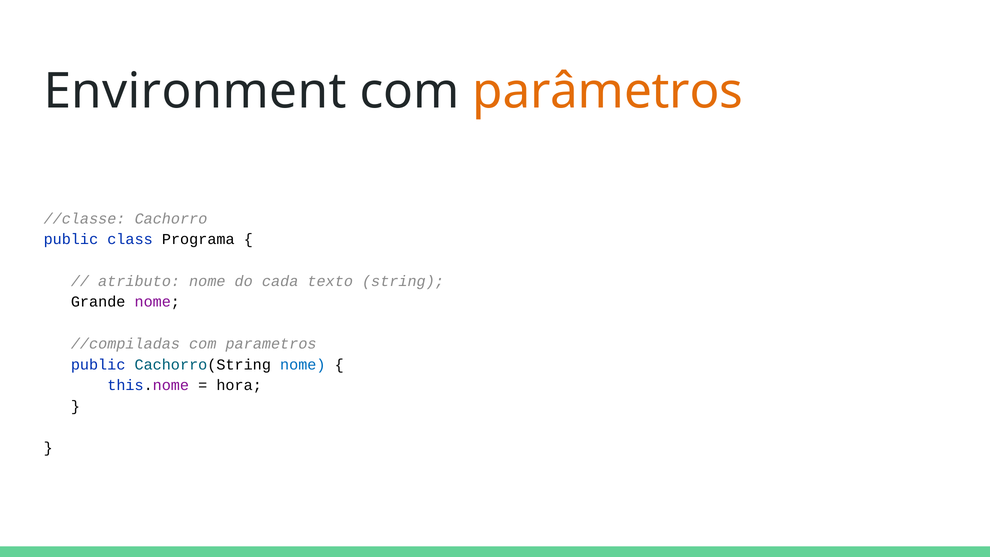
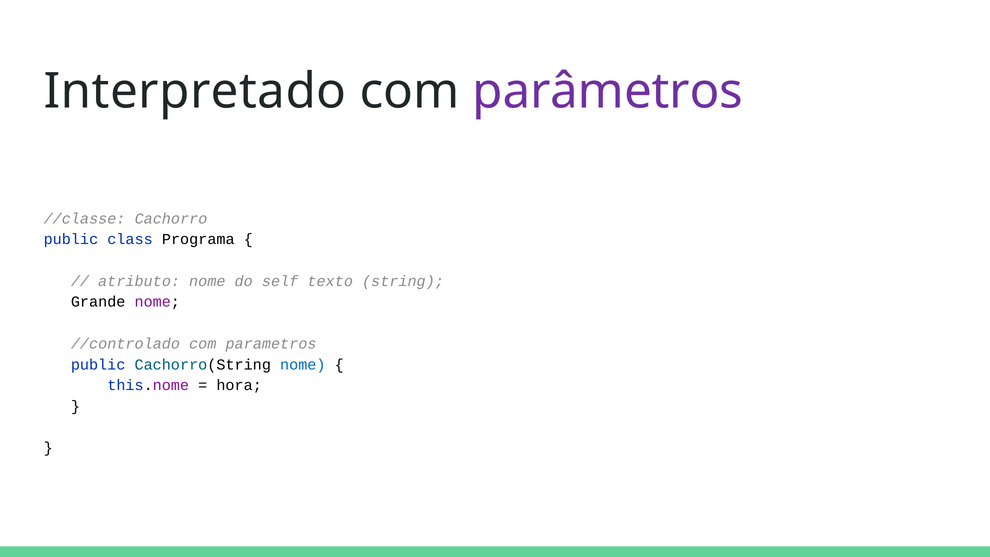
Environment: Environment -> Interpretado
parâmetros colour: orange -> purple
cada: cada -> self
//compiladas: //compiladas -> //controlado
